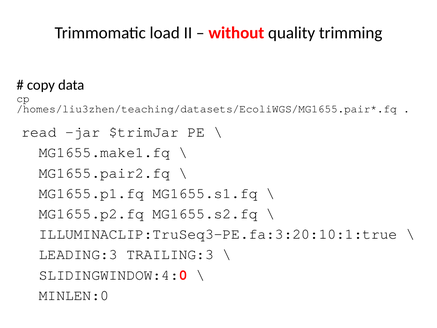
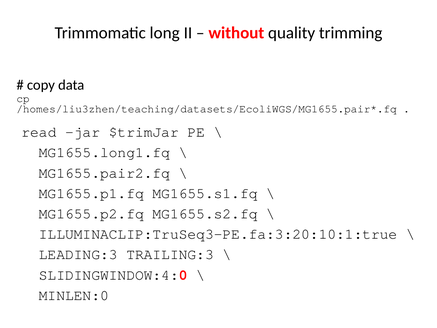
load: load -> long
MG1655.make1.fq: MG1655.make1.fq -> MG1655.long1.fq
